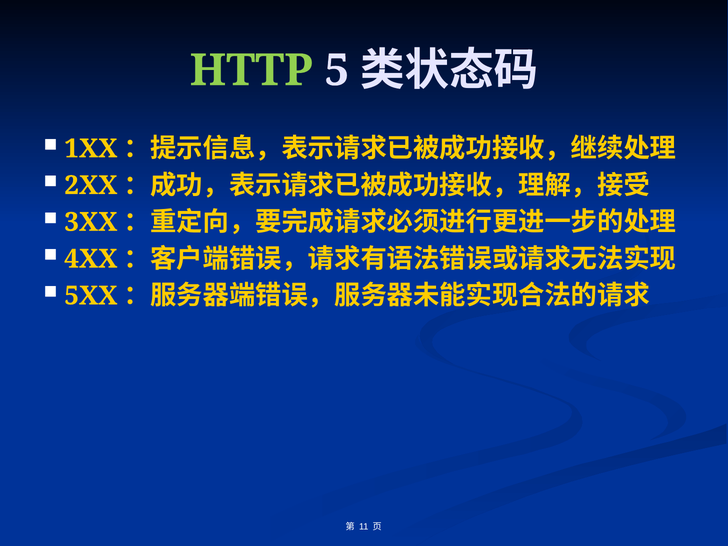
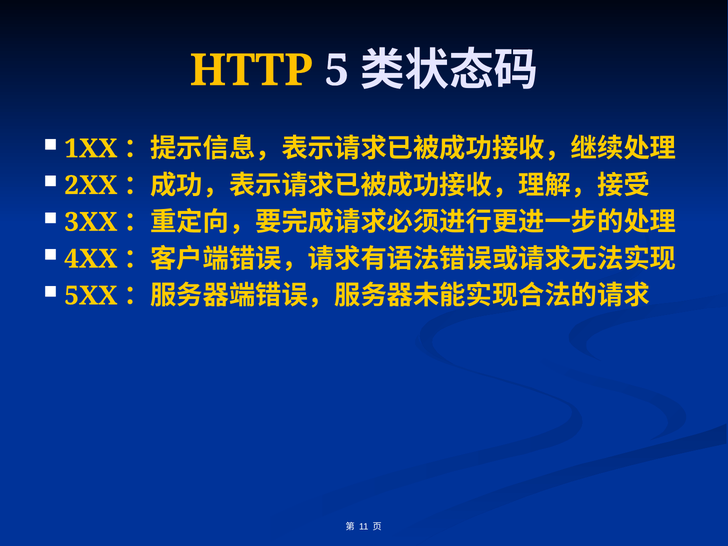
HTTP colour: light green -> yellow
